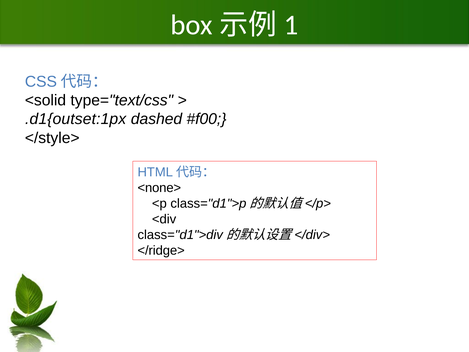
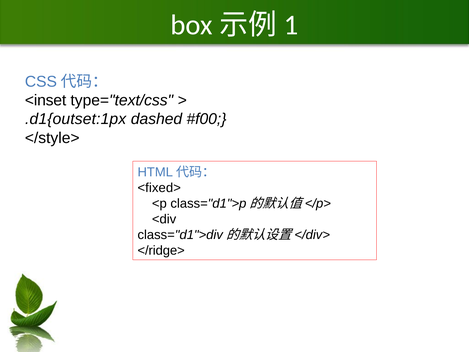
<solid: <solid -> <inset
<none>: <none> -> <fixed>
